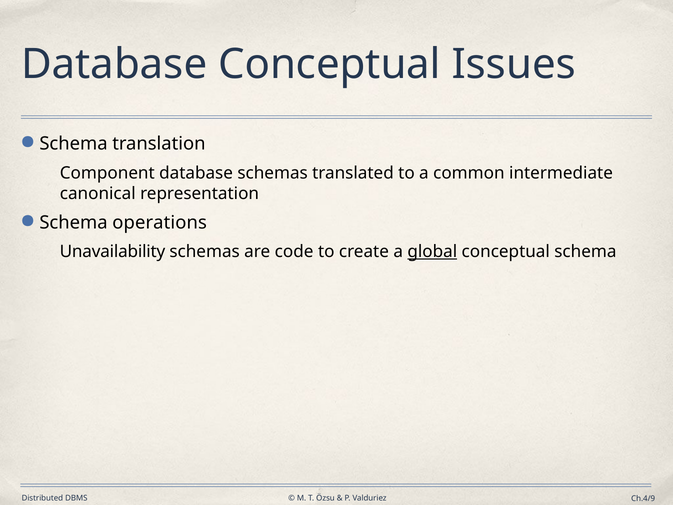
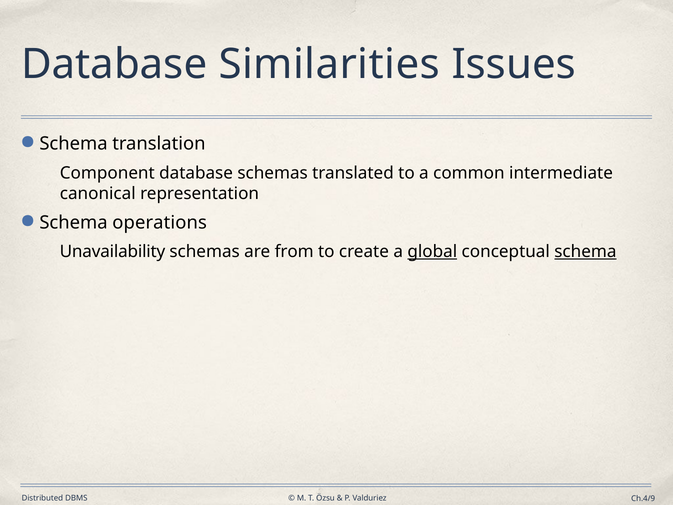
Database Conceptual: Conceptual -> Similarities
code: code -> from
schema at (585, 252) underline: none -> present
